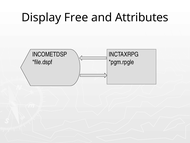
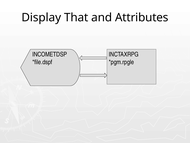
Free: Free -> That
